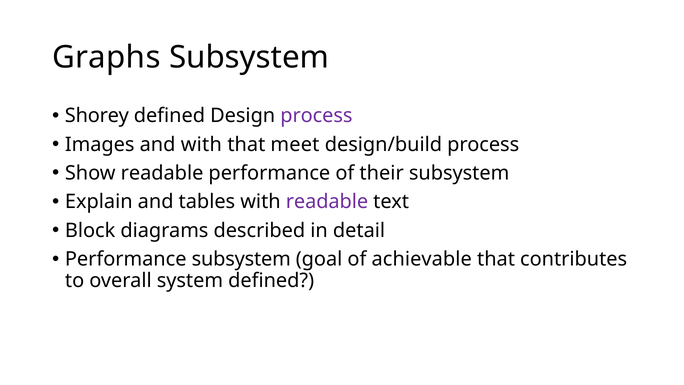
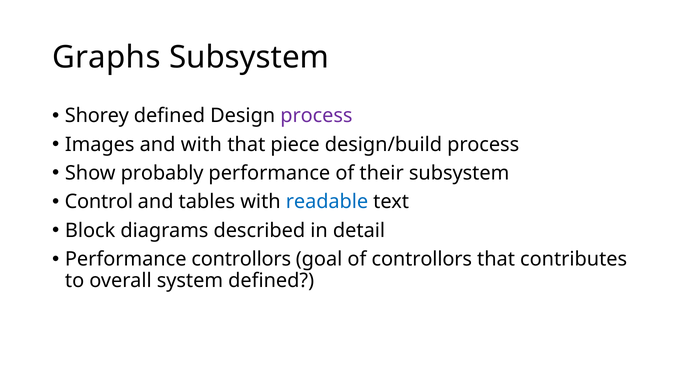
meet: meet -> piece
Show readable: readable -> probably
Explain: Explain -> Control
readable at (327, 202) colour: purple -> blue
Performance subsystem: subsystem -> controllors
of achievable: achievable -> controllors
